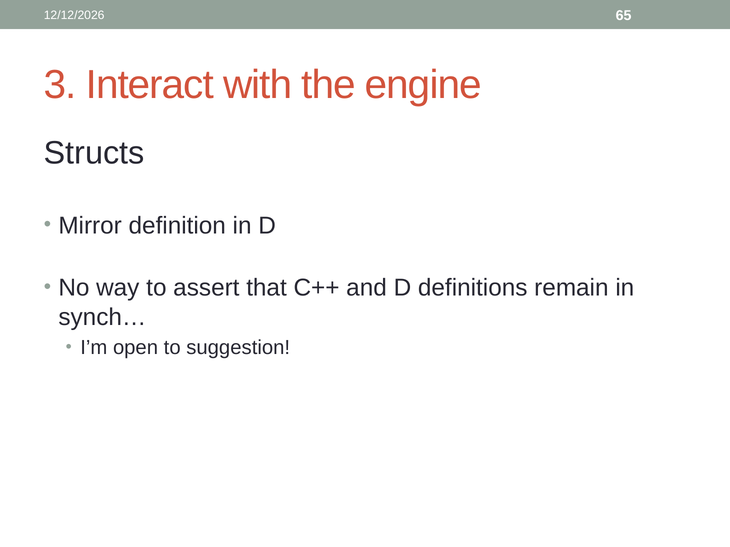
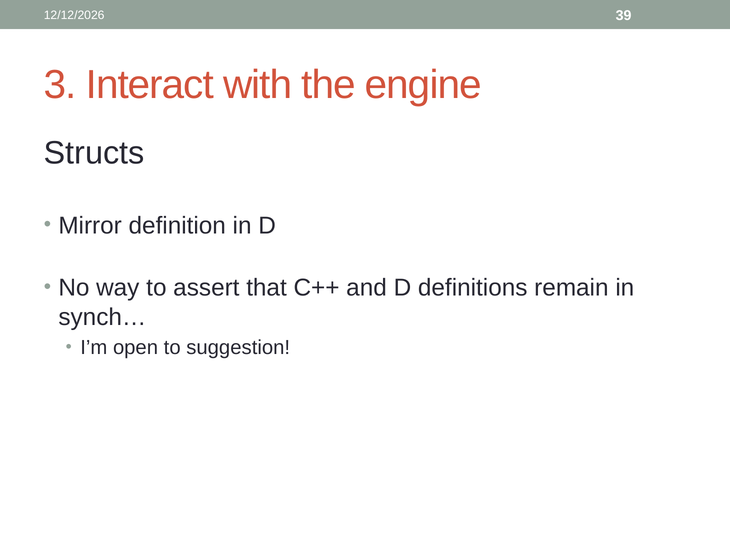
65: 65 -> 39
